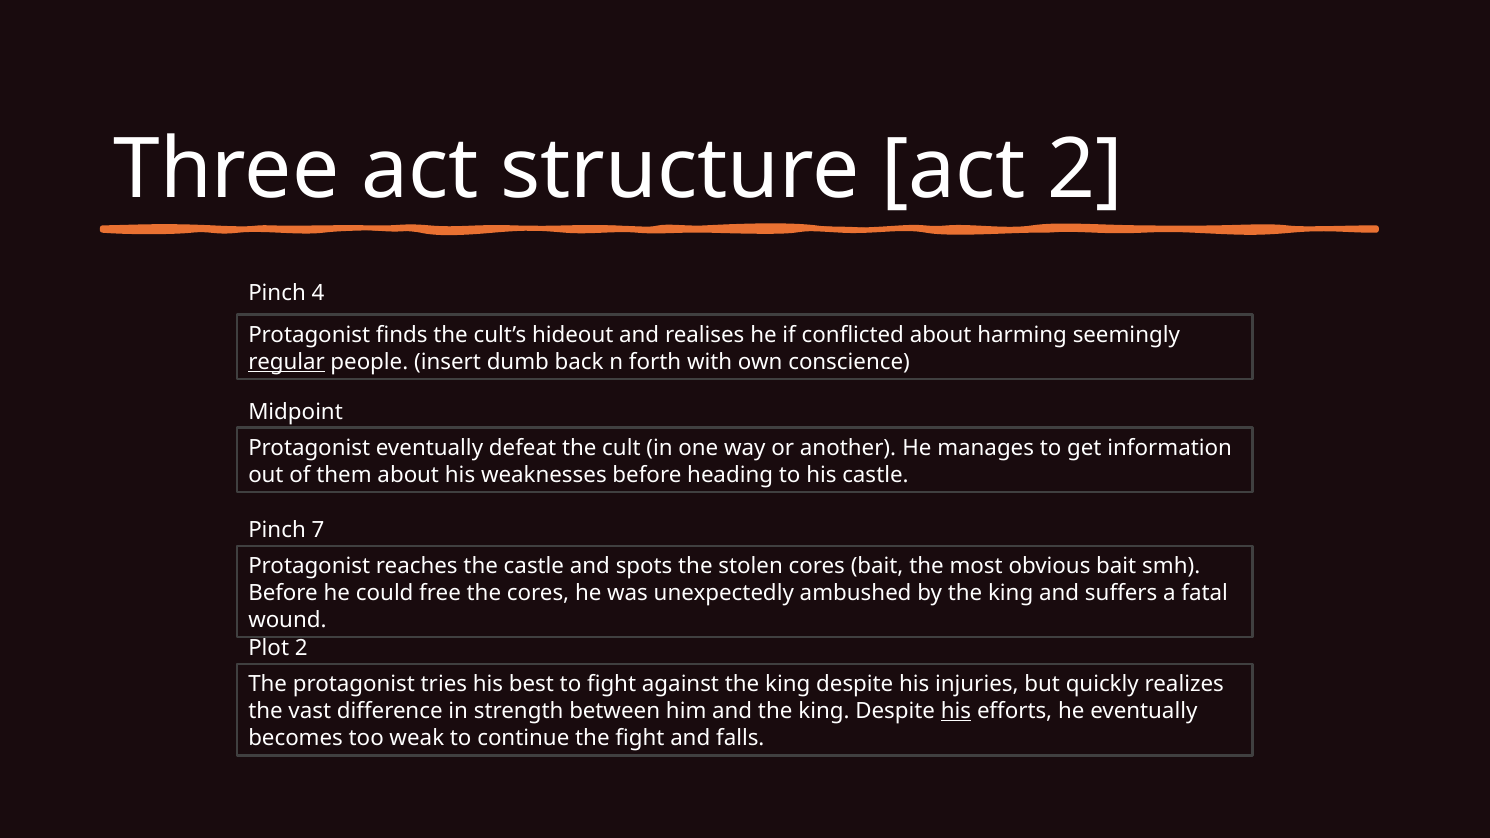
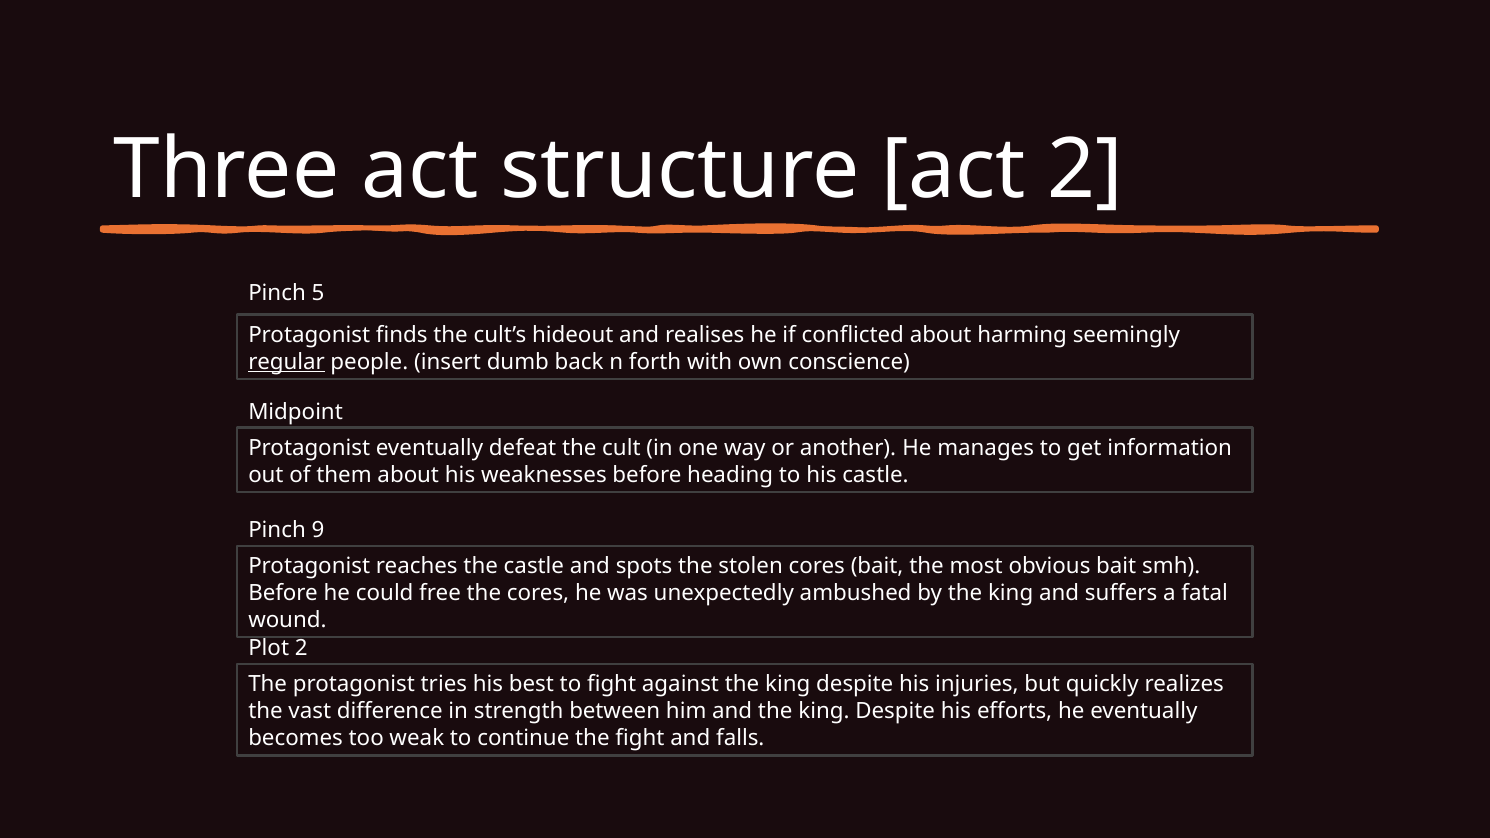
4: 4 -> 5
7: 7 -> 9
his at (956, 711) underline: present -> none
